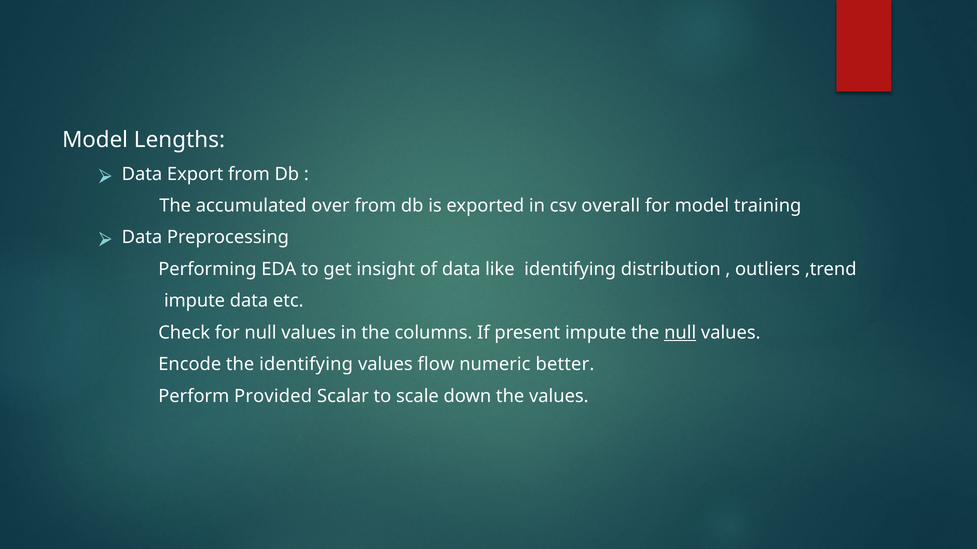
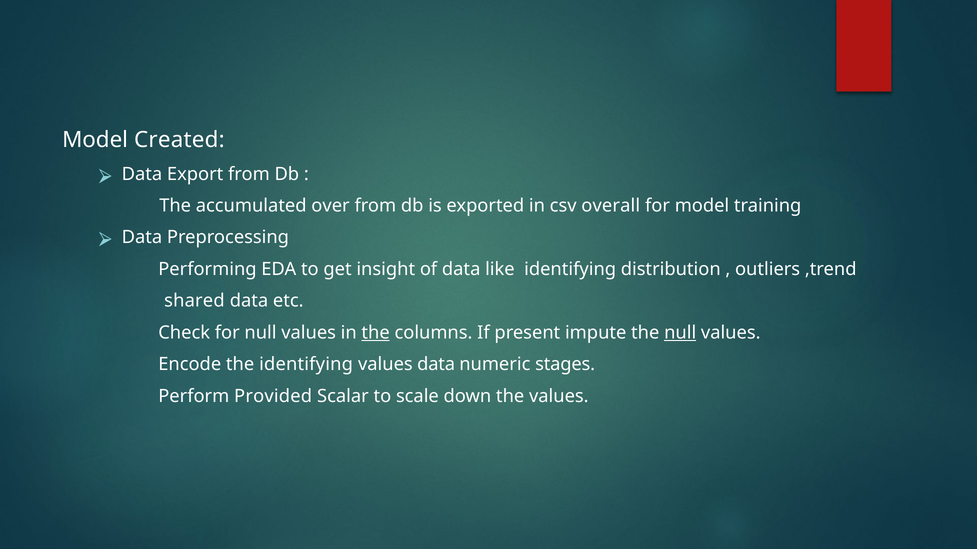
Lengths: Lengths -> Created
impute at (195, 301): impute -> shared
the at (376, 333) underline: none -> present
values flow: flow -> data
better: better -> stages
